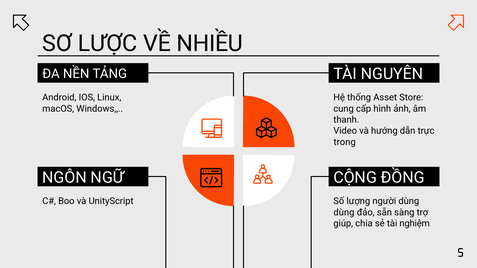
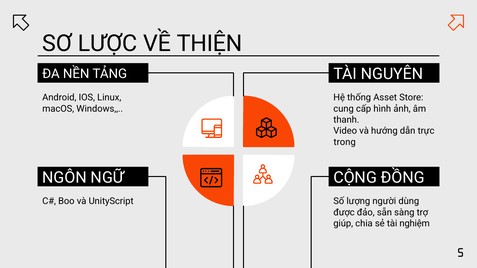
NHIỀU: NHIỀU -> THIỆN
dùng at (344, 213): dùng -> được
